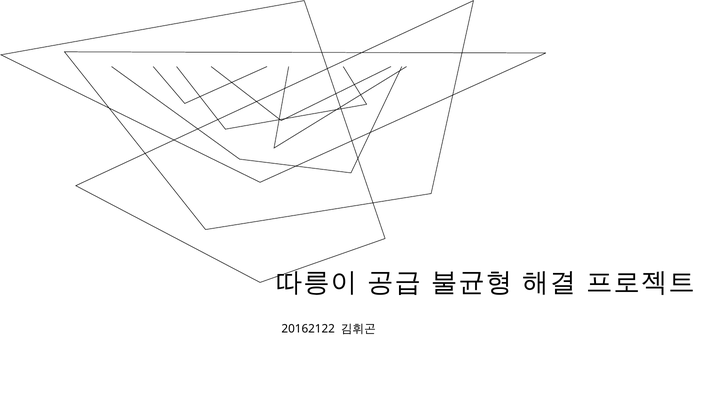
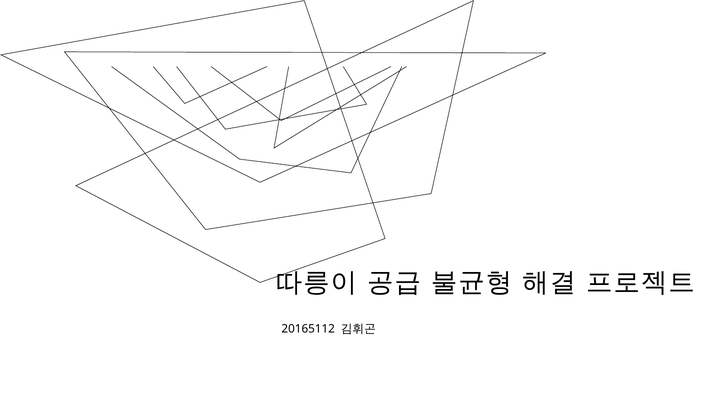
20162122: 20162122 -> 20165112
